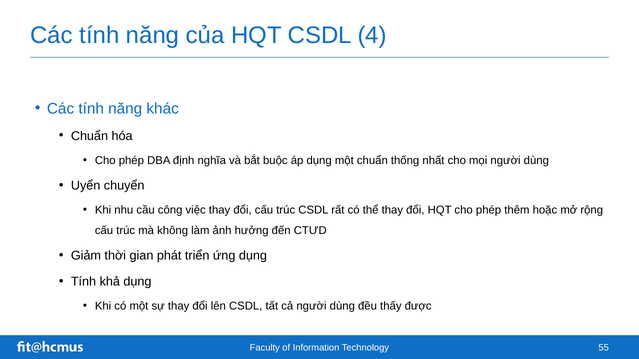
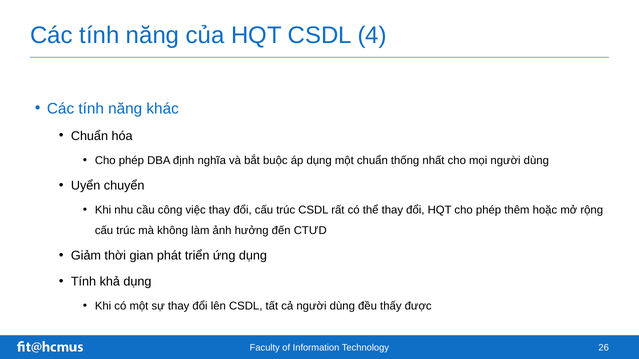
55: 55 -> 26
